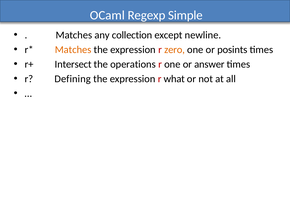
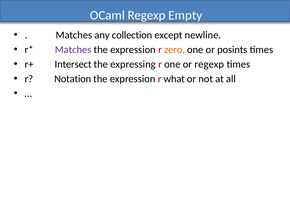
Simple: Simple -> Empty
Matches at (73, 50) colour: orange -> purple
operations: operations -> expressing
or answer: answer -> regexp
Defining: Defining -> Notation
